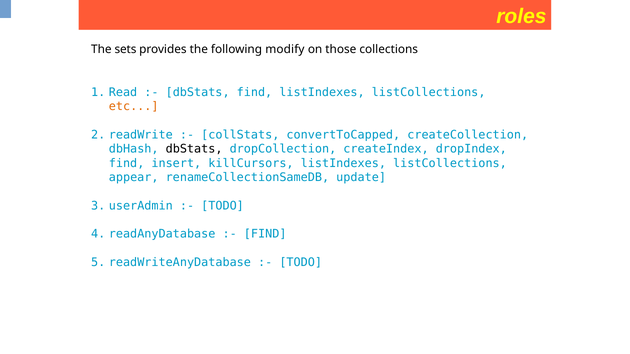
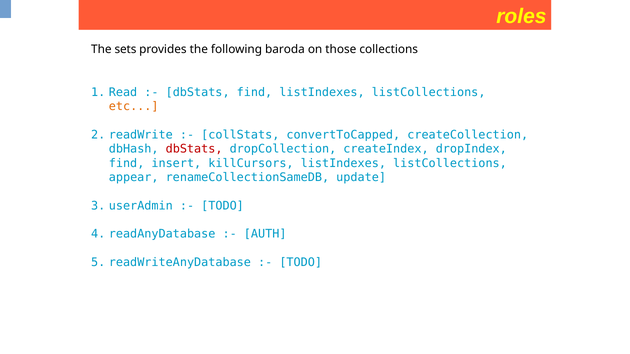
modify: modify -> baroda
dbStats at (194, 149) colour: black -> red
FIND at (265, 234): FIND -> AUTH
